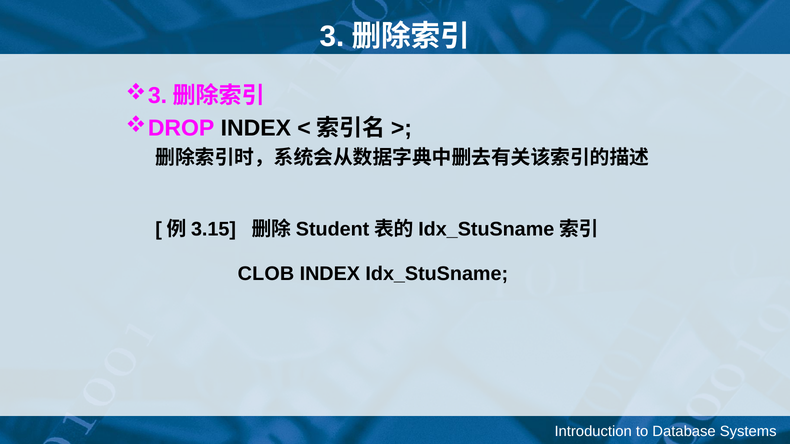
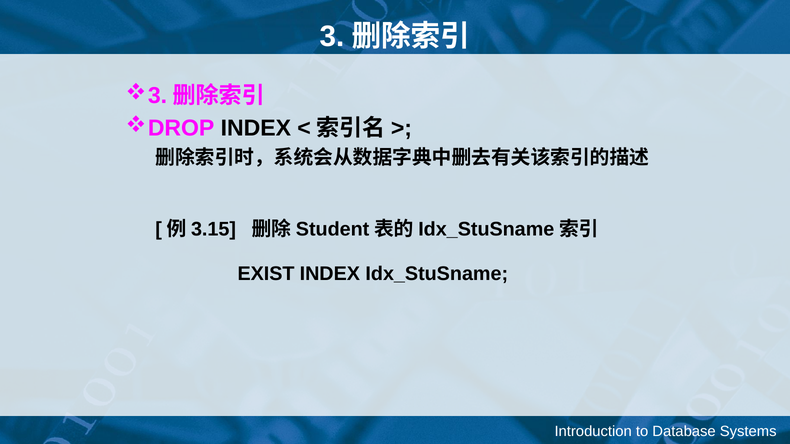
CLOB: CLOB -> EXIST
